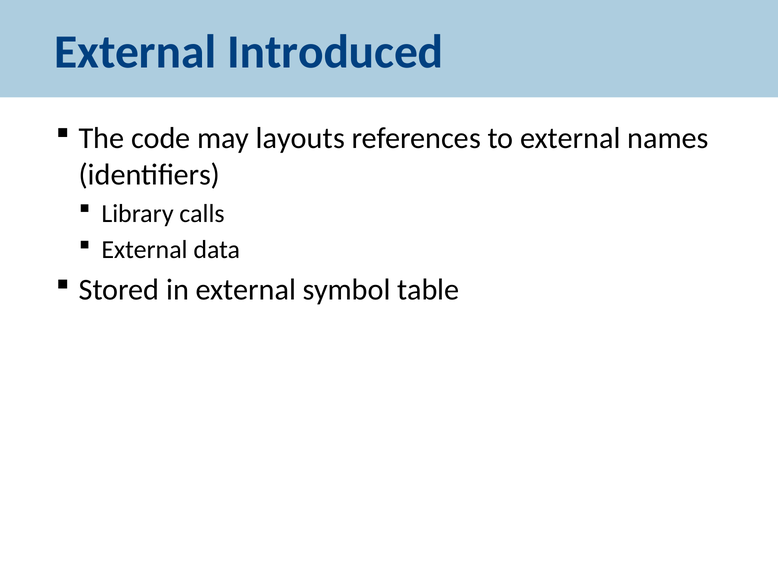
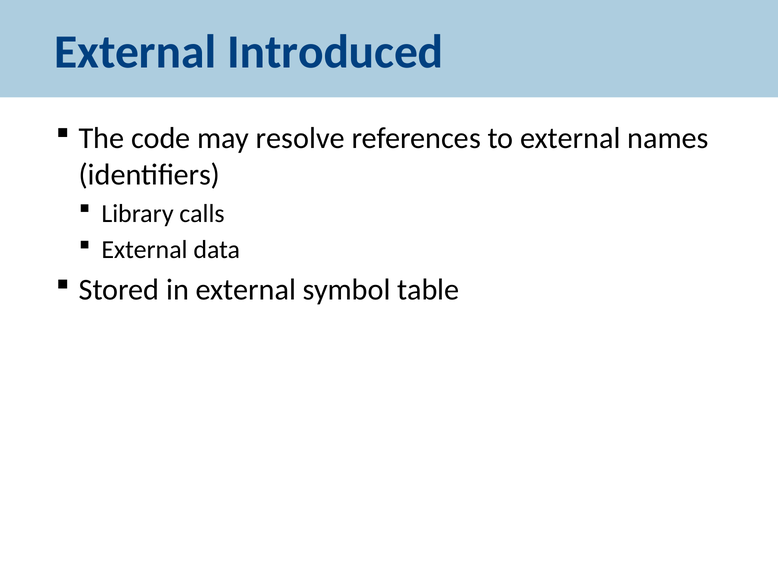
layouts: layouts -> resolve
